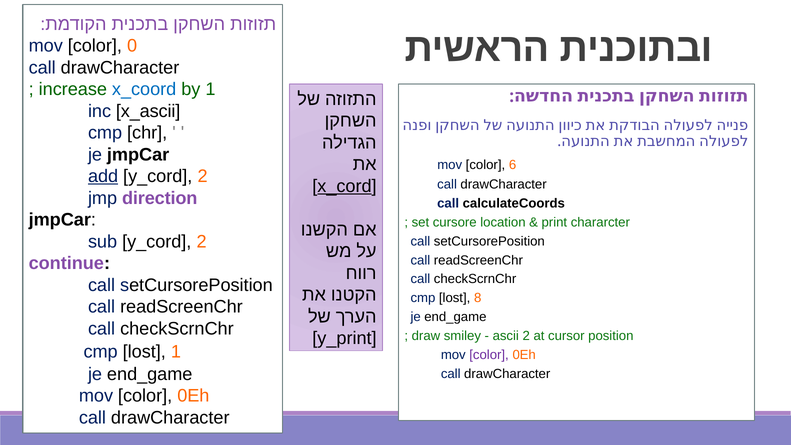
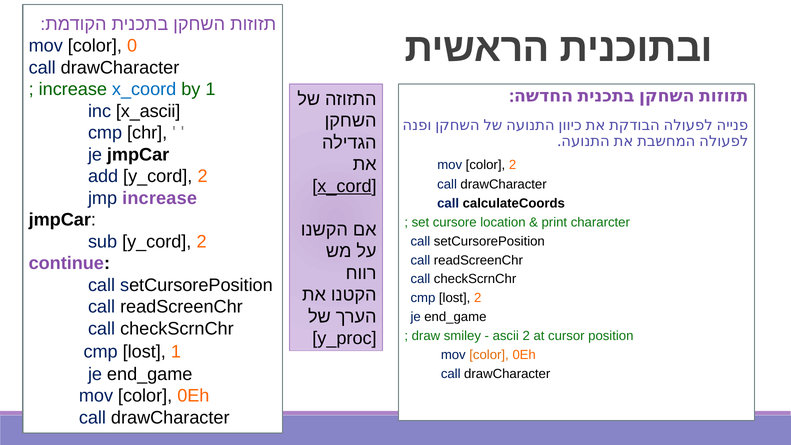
color 6: 6 -> 2
add underline: present -> none
jmp direction: direction -> increase
8 at (478, 298): 8 -> 2
y_print: y_print -> y_proc
color at (489, 355) colour: purple -> orange
